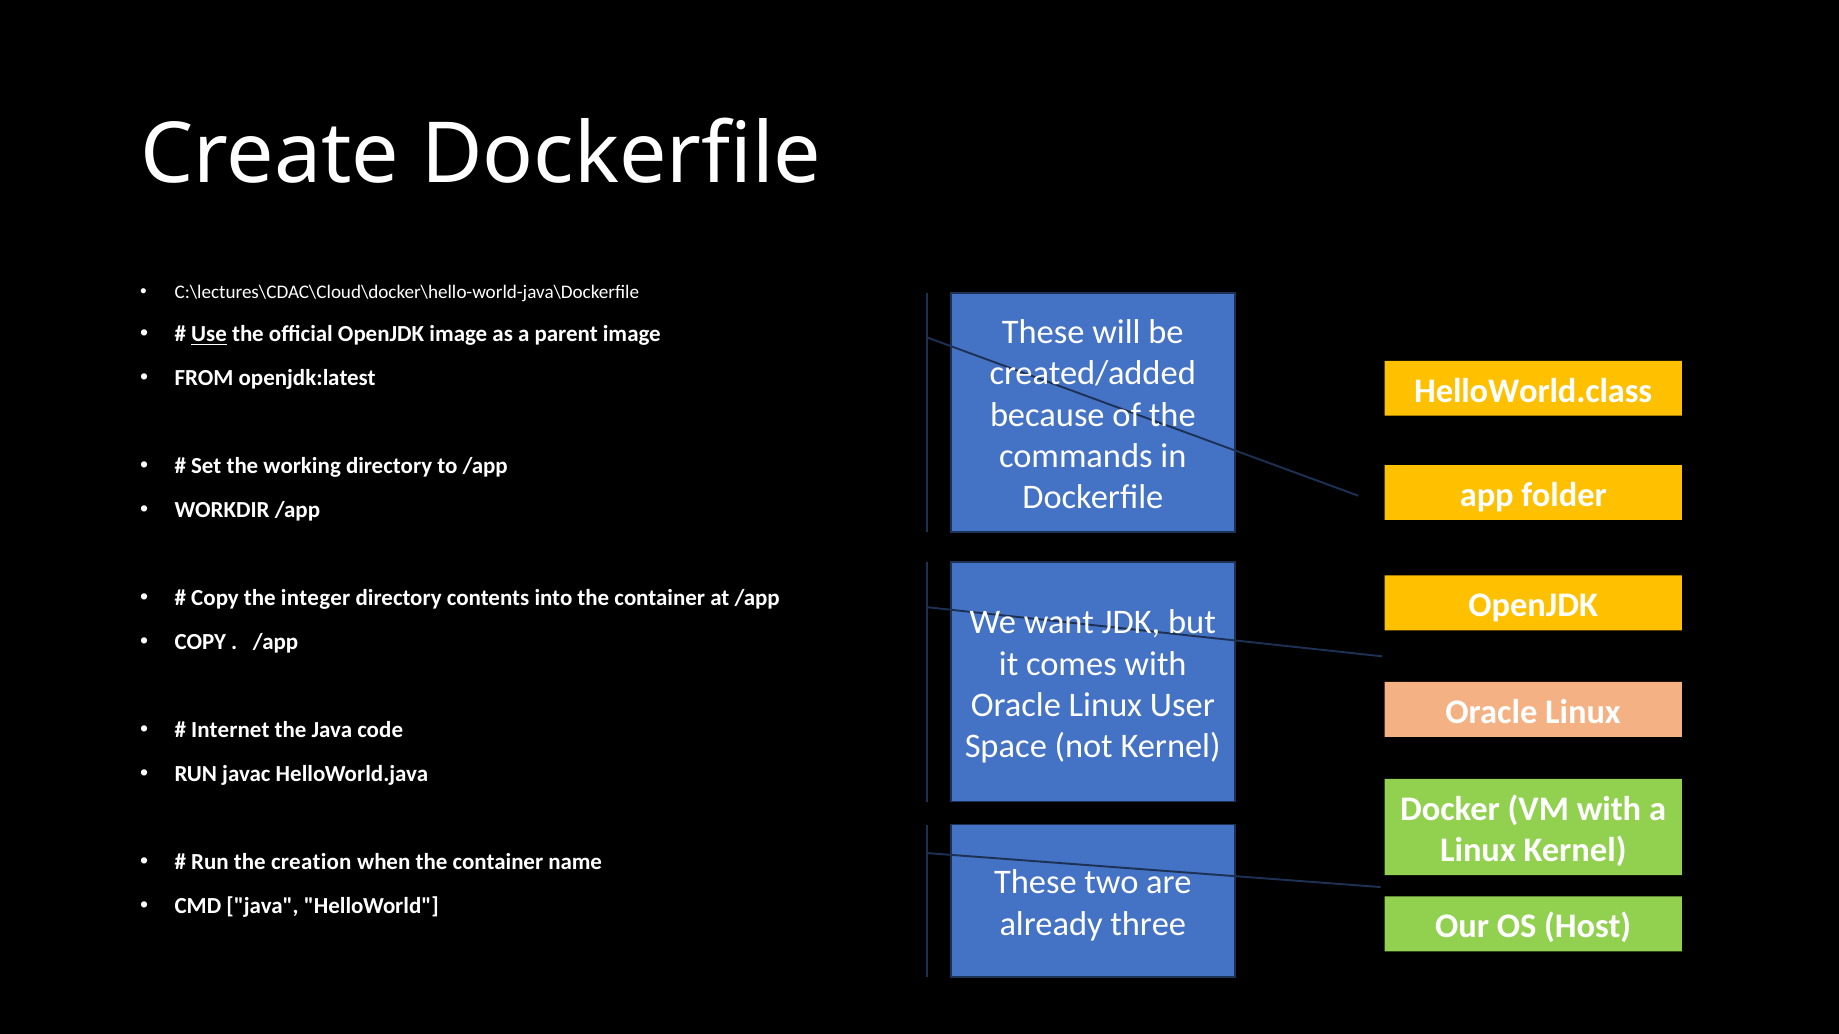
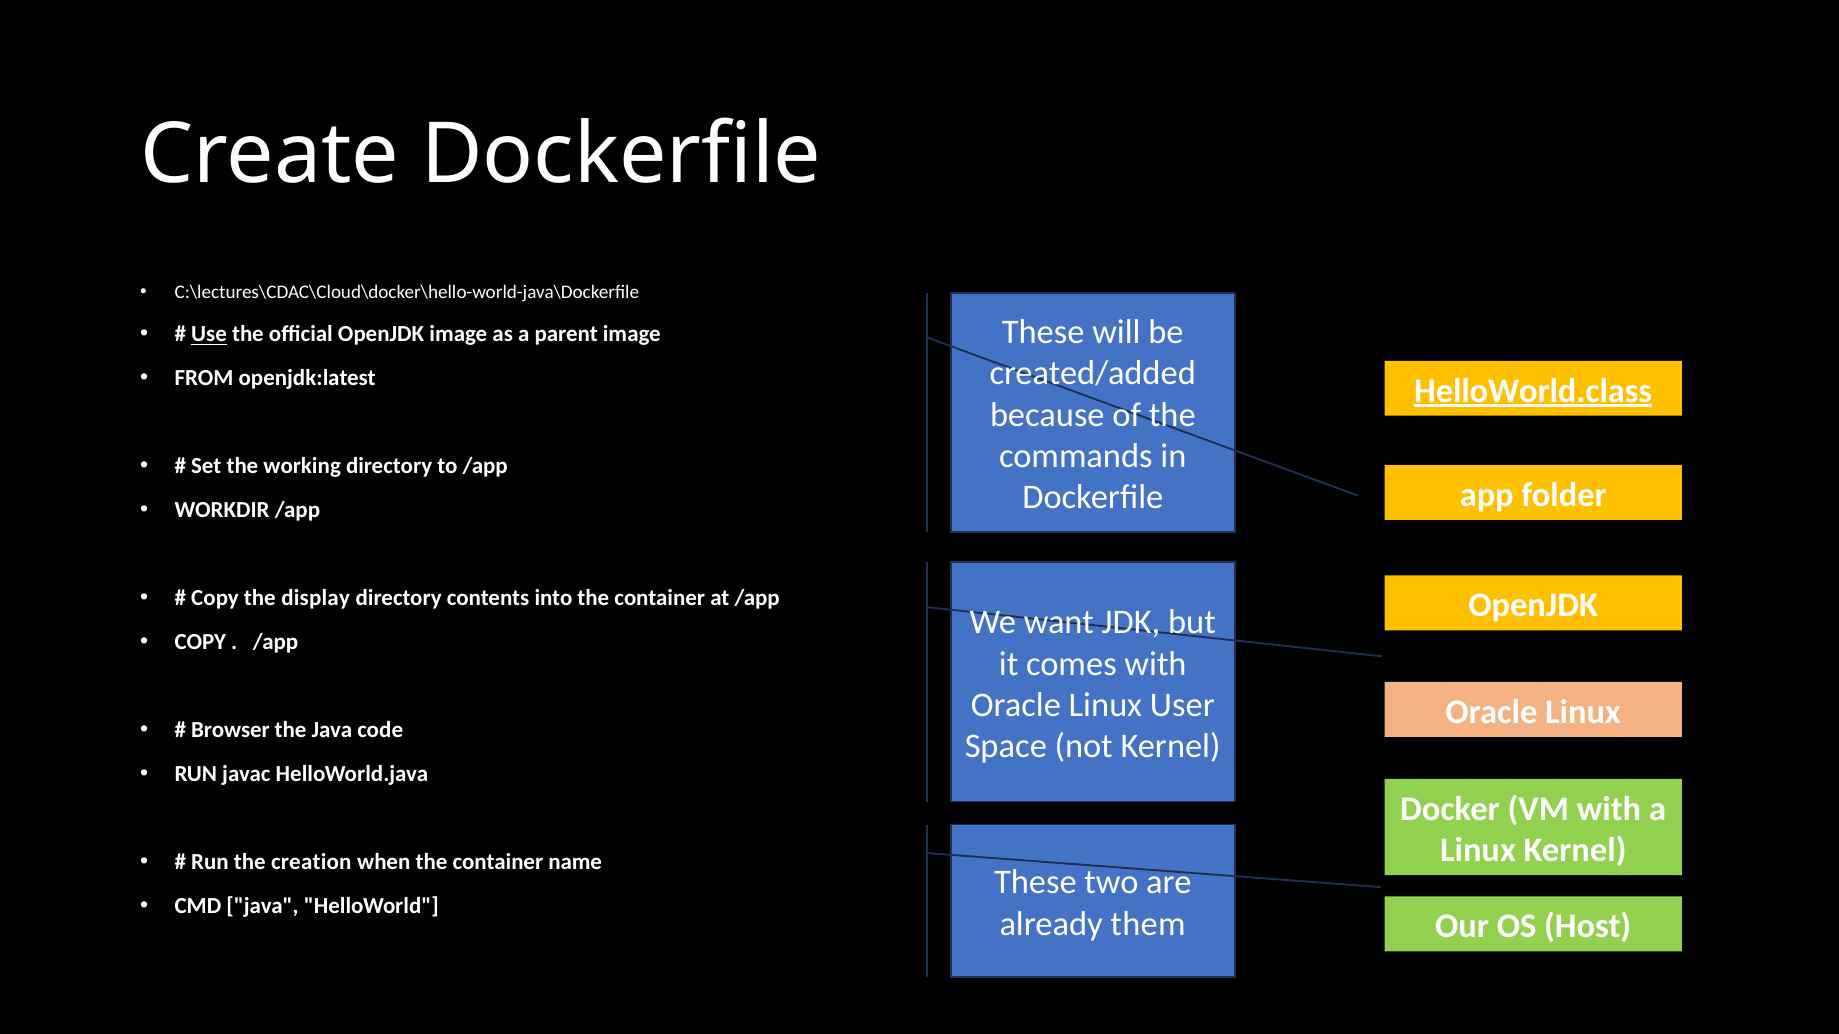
HelloWorld.class underline: none -> present
integer: integer -> display
Internet: Internet -> Browser
three: three -> them
